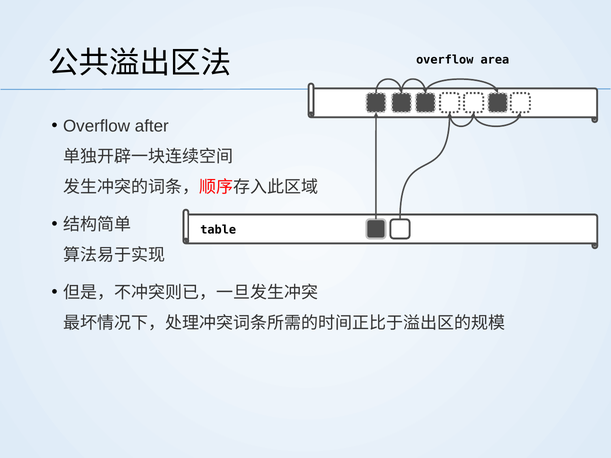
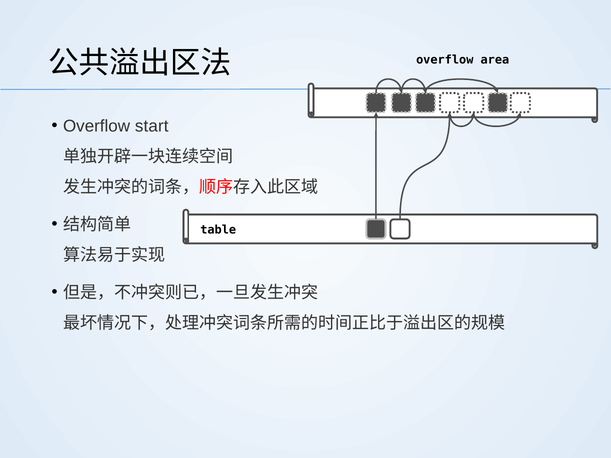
after: after -> start
